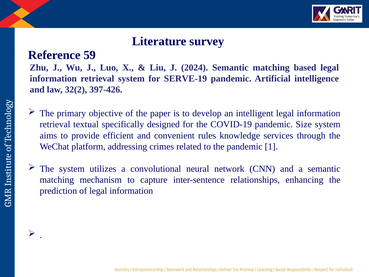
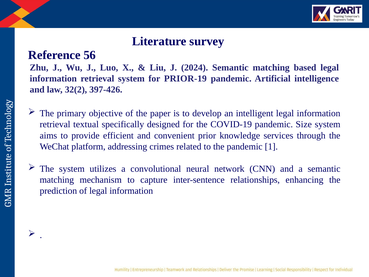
59: 59 -> 56
SERVE-19: SERVE-19 -> PRIOR-19
rules: rules -> prior
